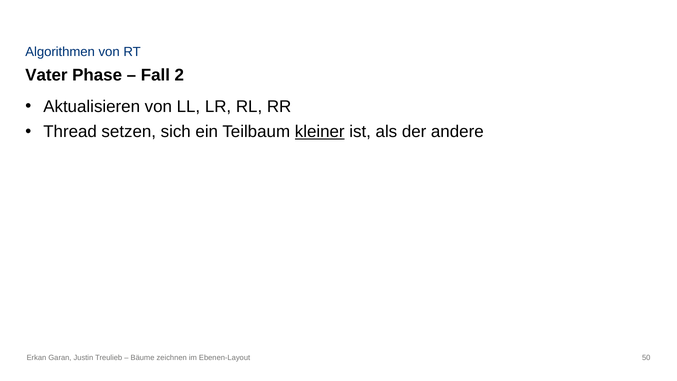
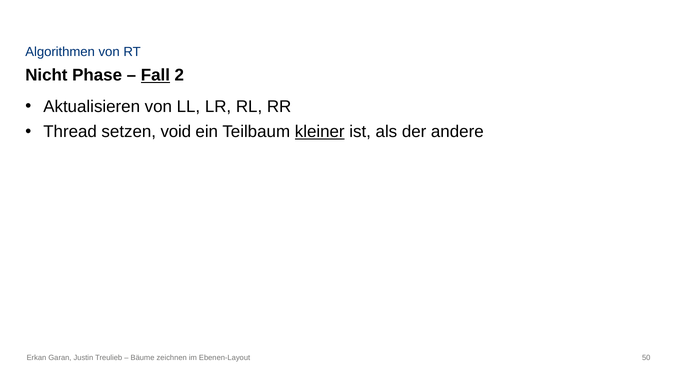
Vater: Vater -> Nicht
Fall underline: none -> present
sich: sich -> void
